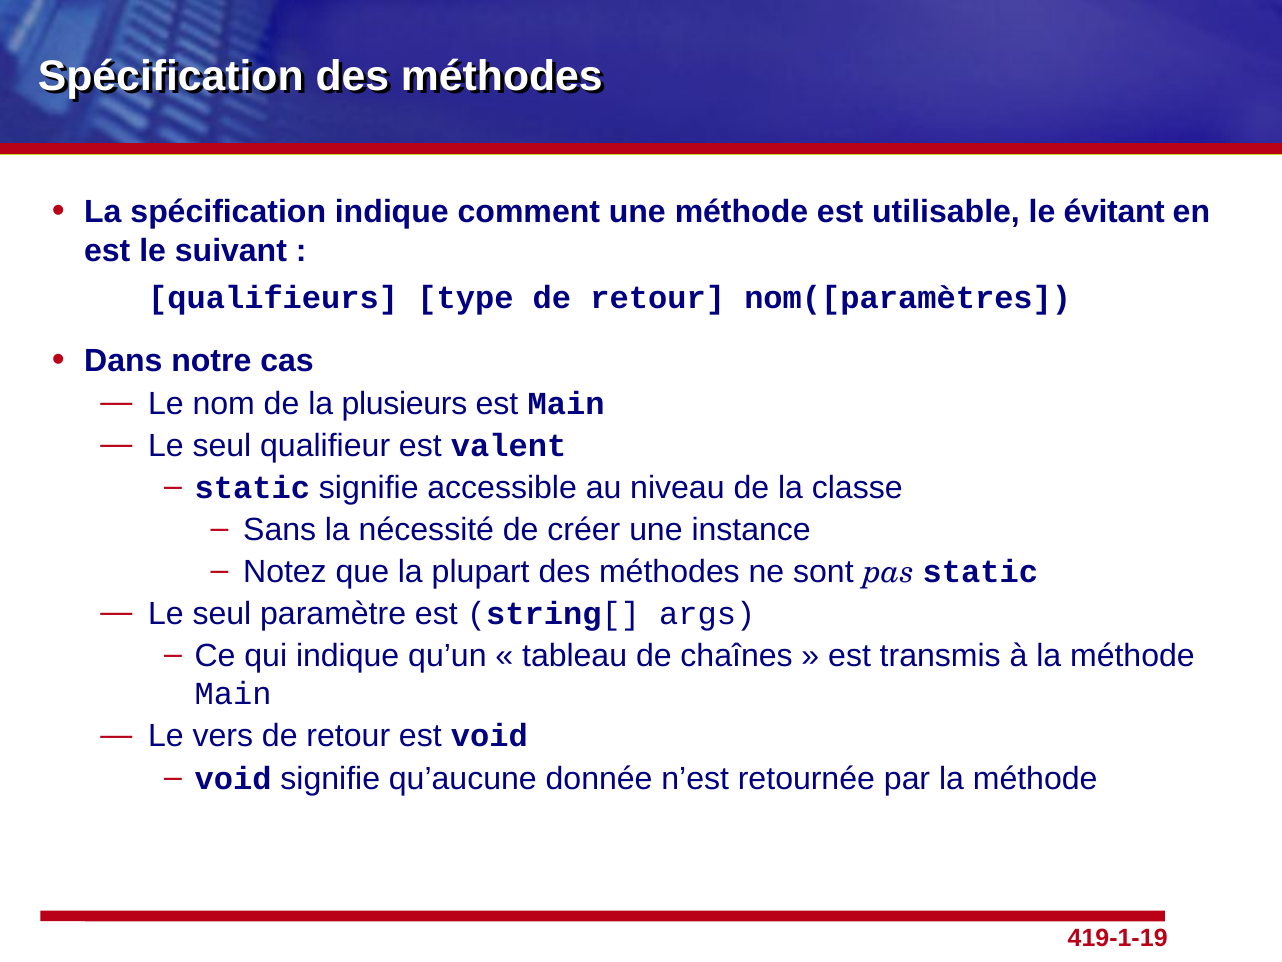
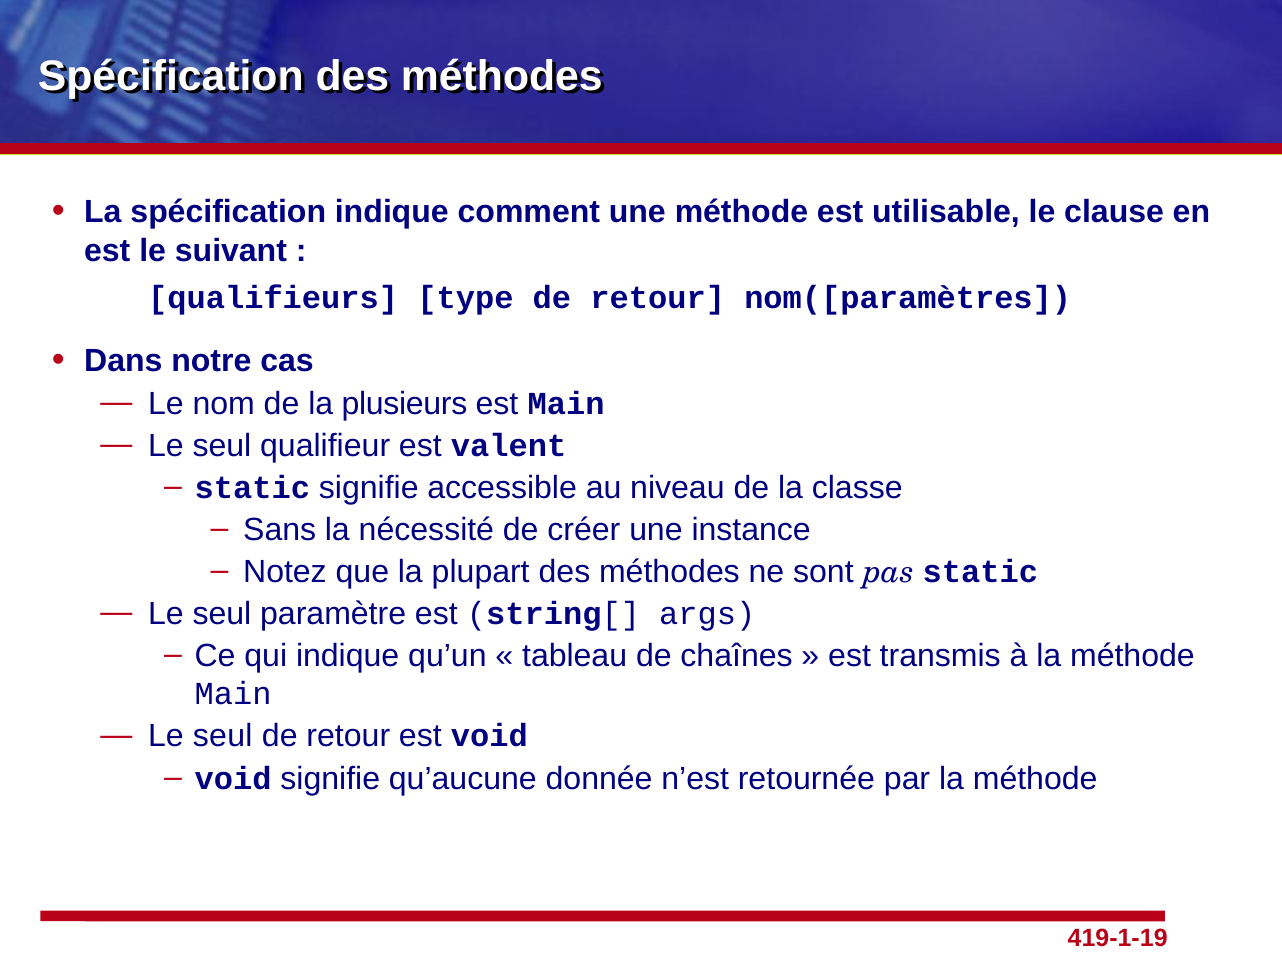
évitant: évitant -> clause
vers at (223, 736): vers -> seul
